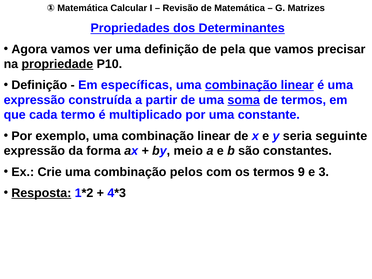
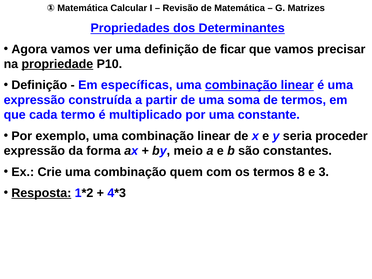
pela: pela -> ficar
soma underline: present -> none
seguinte: seguinte -> proceder
pelos: pelos -> quem
9: 9 -> 8
